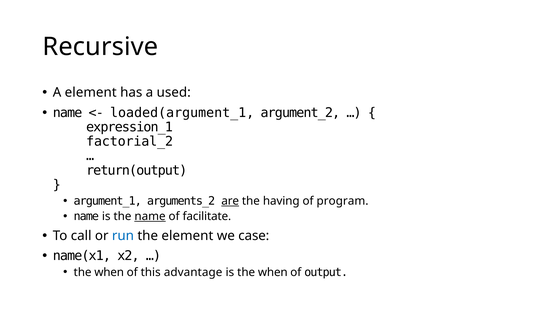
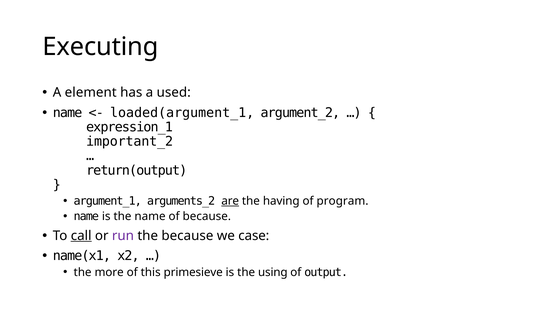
Recursive: Recursive -> Executing
factorial_2: factorial_2 -> important_2
name at (150, 216) underline: present -> none
of facilitate: facilitate -> because
call underline: none -> present
run colour: blue -> purple
the element: element -> because
when at (109, 272): when -> more
advantage: advantage -> primesieve
is the when: when -> using
